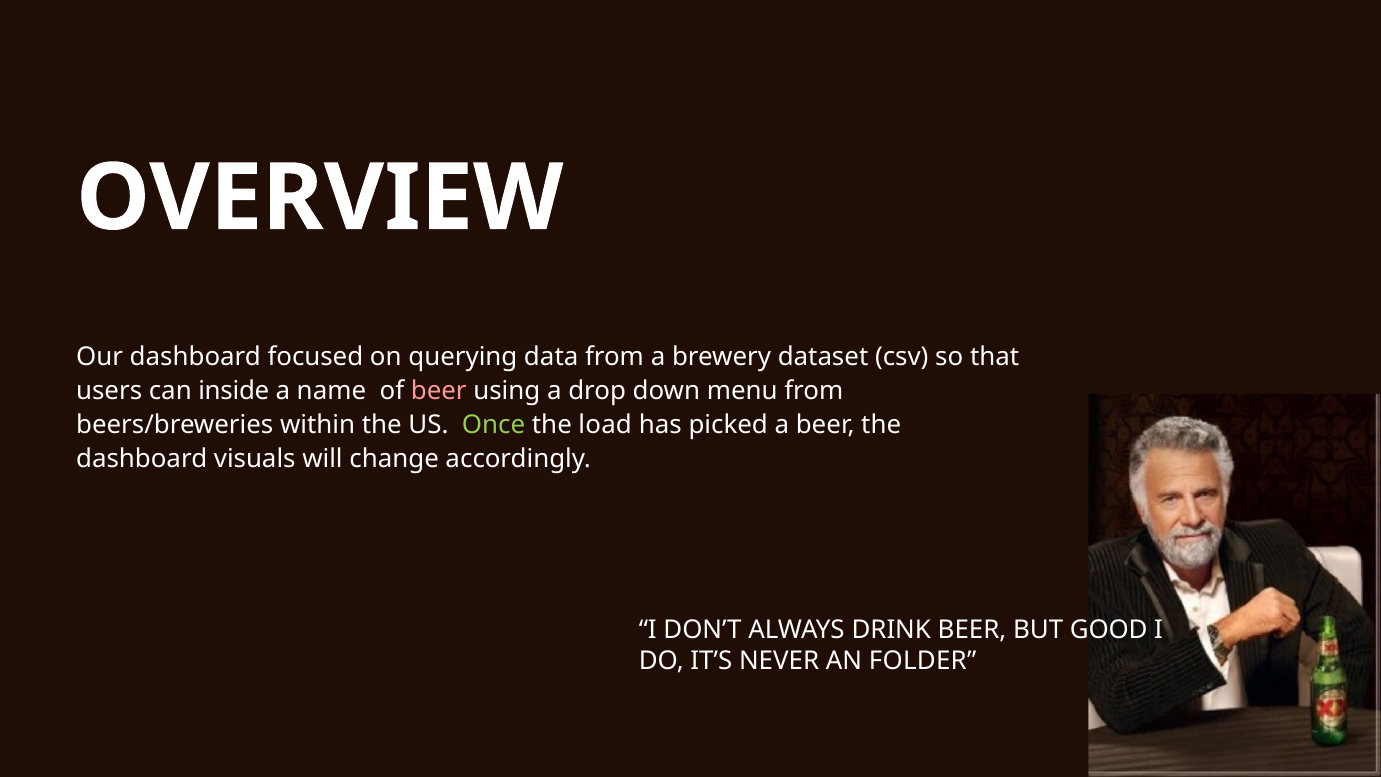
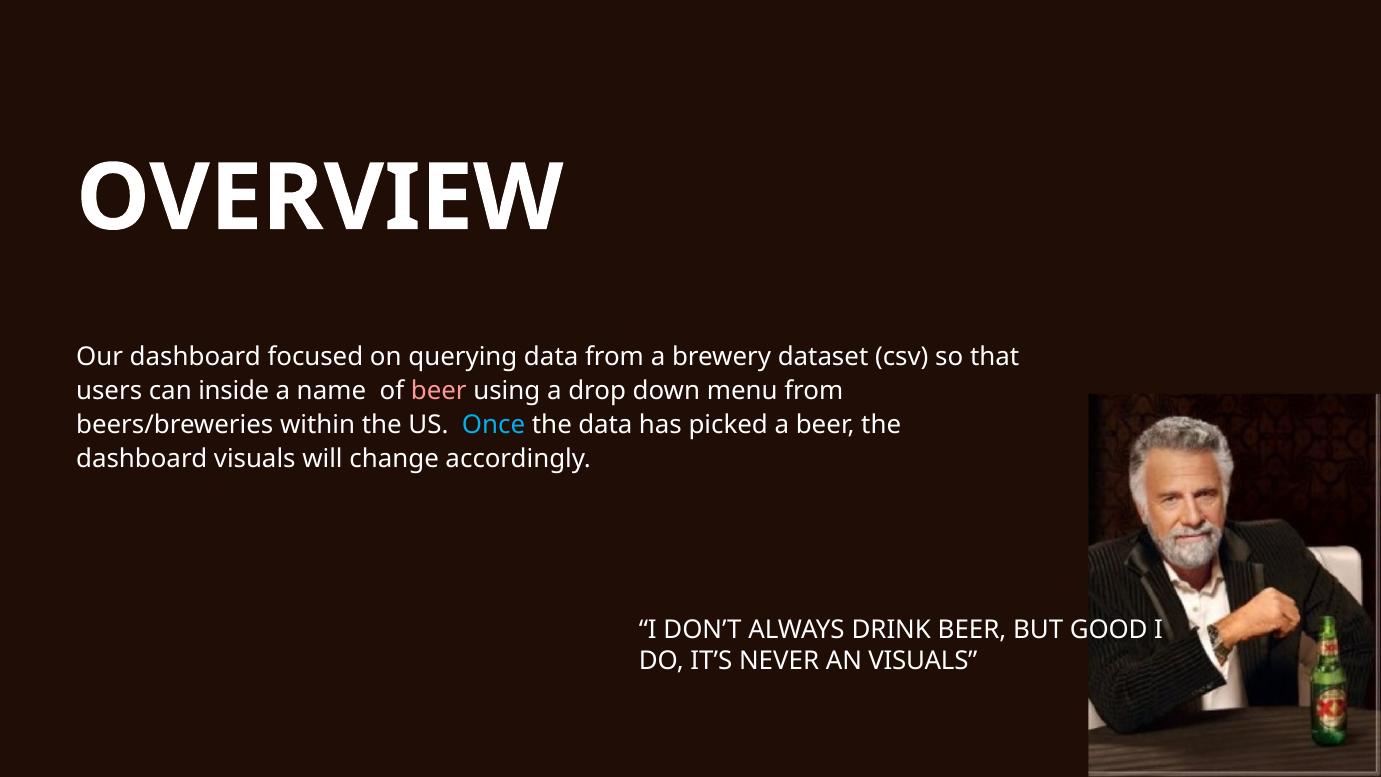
Once colour: light green -> light blue
the load: load -> data
AN FOLDER: FOLDER -> VISUALS
